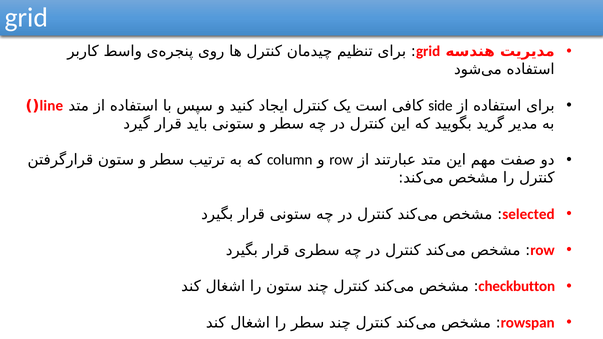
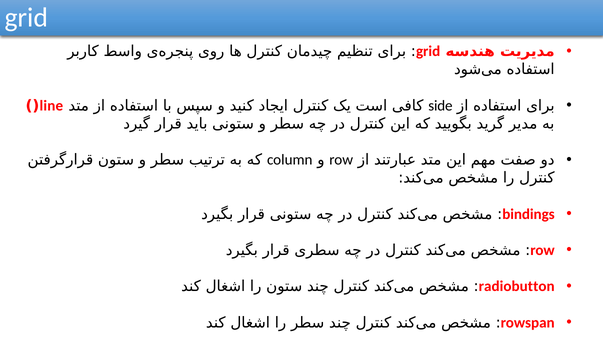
selected: selected -> bindings
checkbutton: checkbutton -> radiobutton
